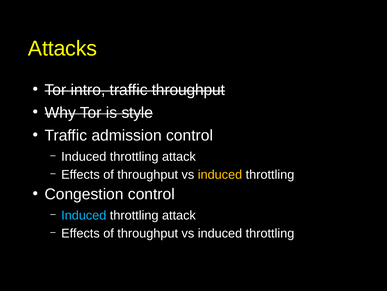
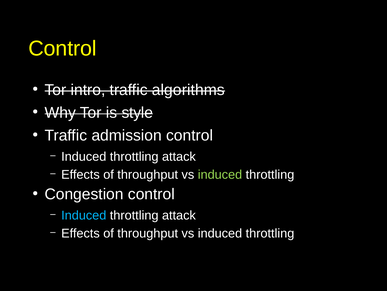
Attacks at (62, 48): Attacks -> Control
traffic throughput: throughput -> algorithms
induced at (220, 174) colour: yellow -> light green
